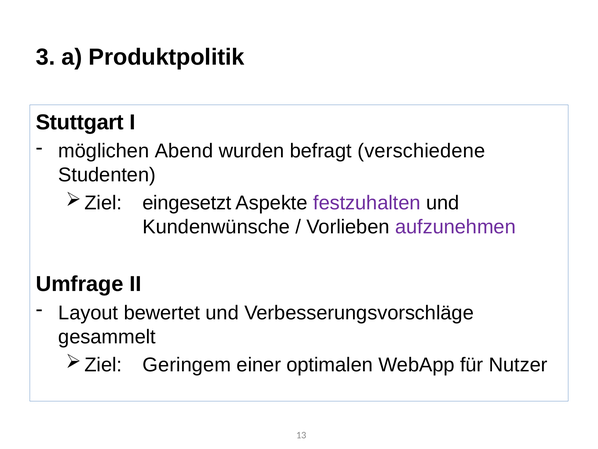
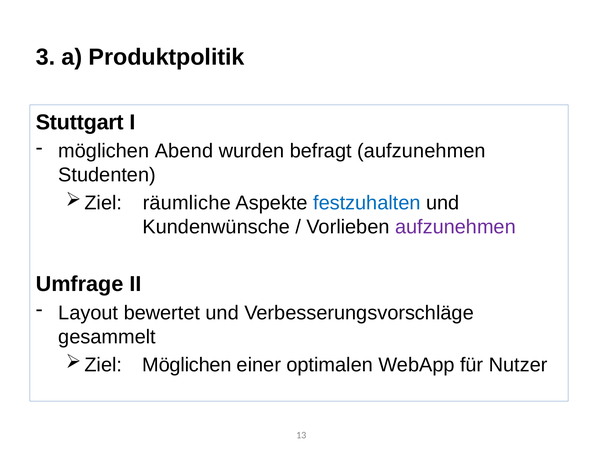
befragt verschiedene: verschiedene -> aufzunehmen
eingesetzt: eingesetzt -> räumliche
festzuhalten colour: purple -> blue
Geringem at (187, 364): Geringem -> Möglichen
